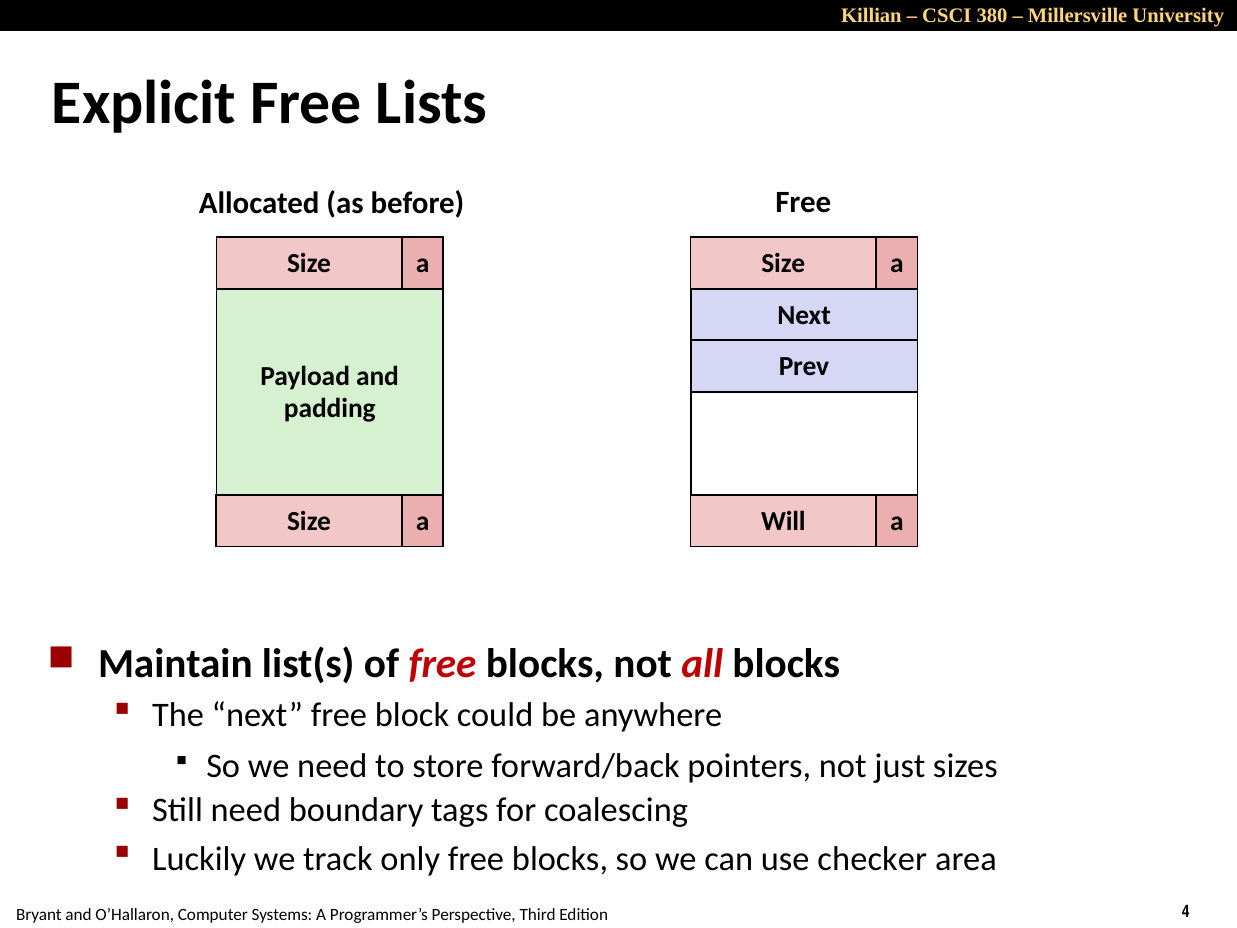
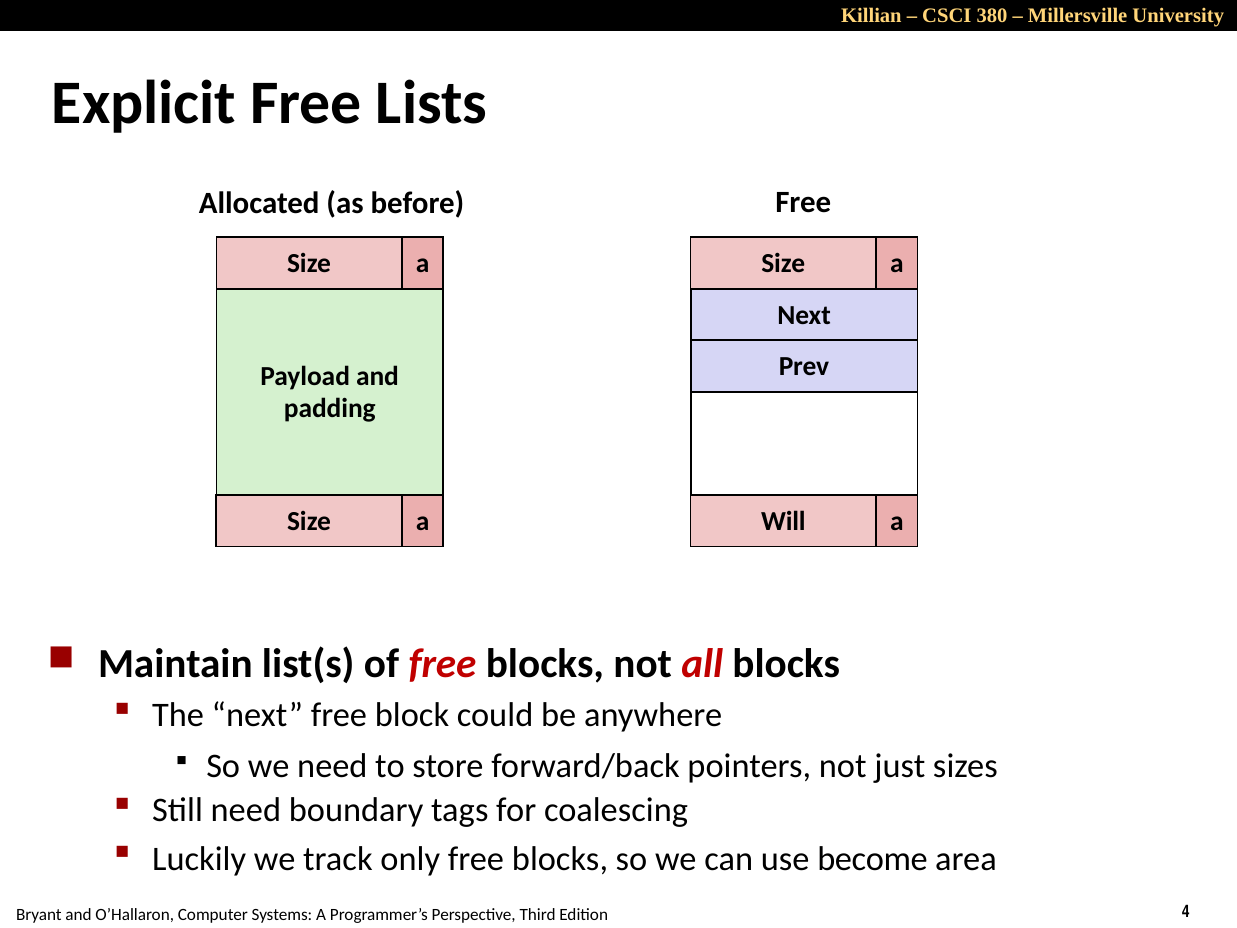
checker: checker -> become
